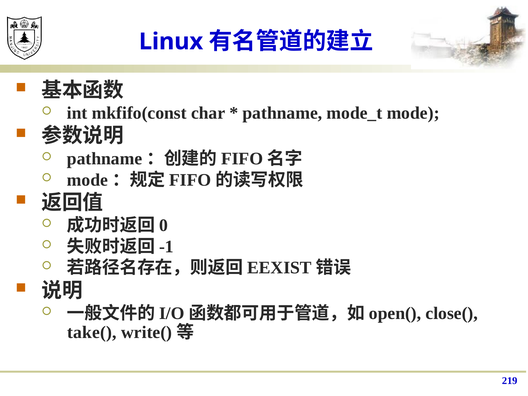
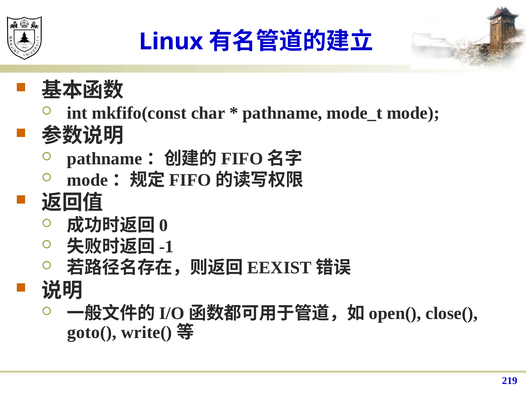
take(: take( -> goto(
